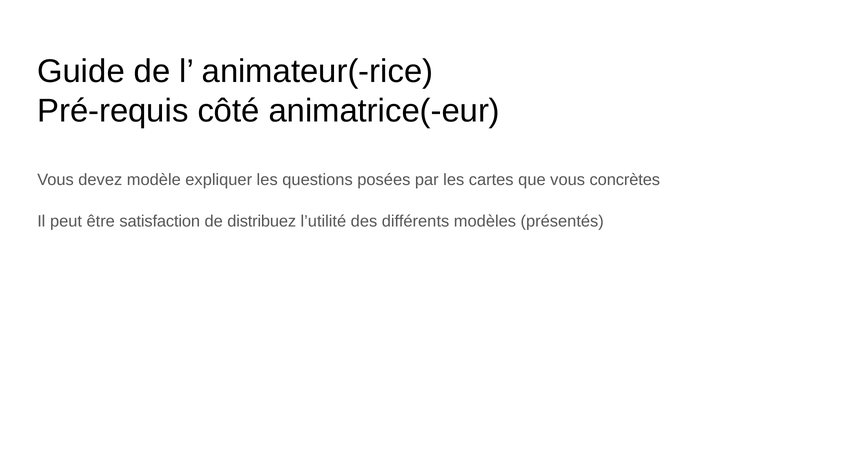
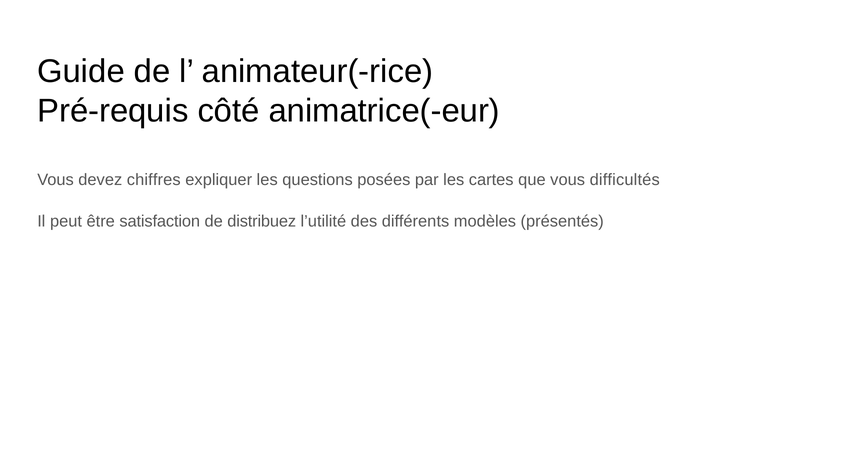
modèle: modèle -> chiffres
concrètes: concrètes -> difficultés
